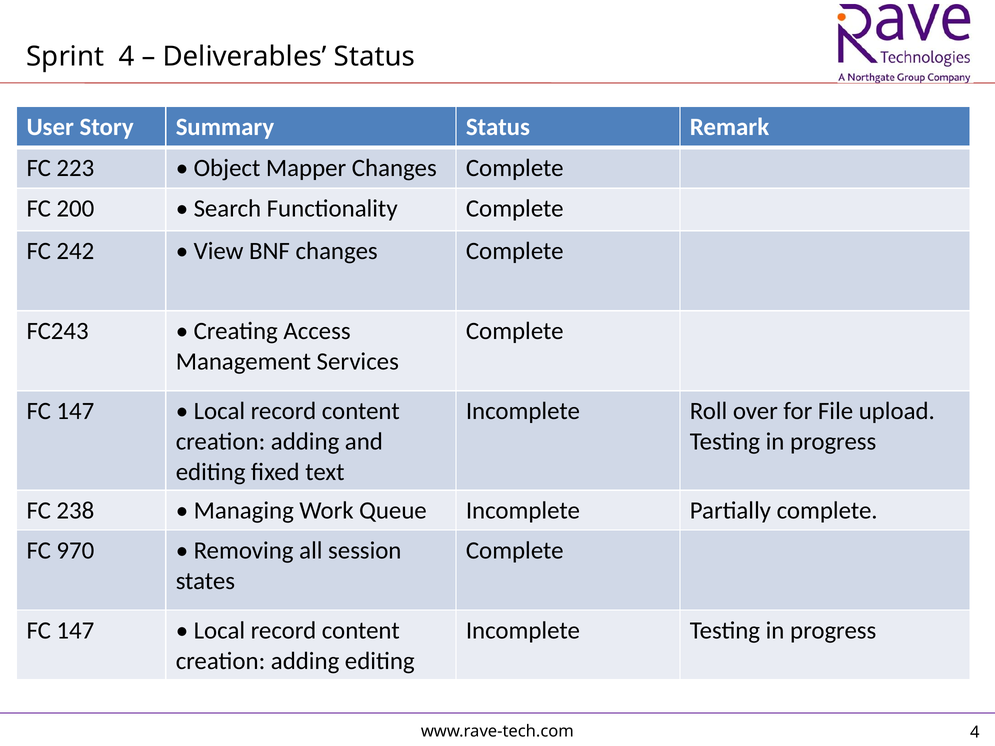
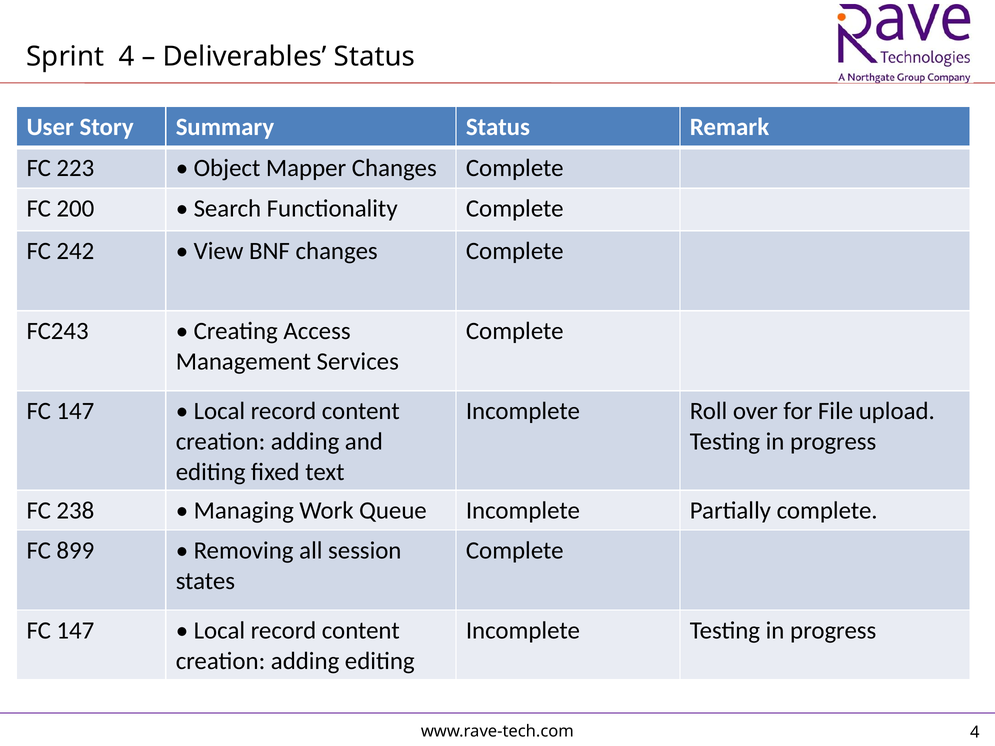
970: 970 -> 899
